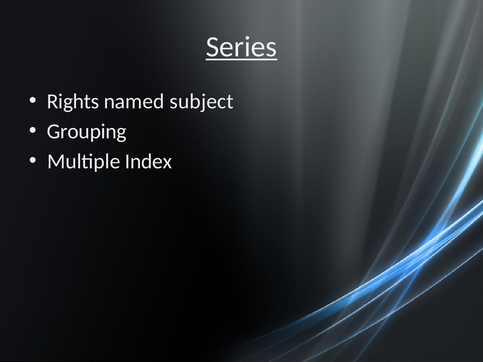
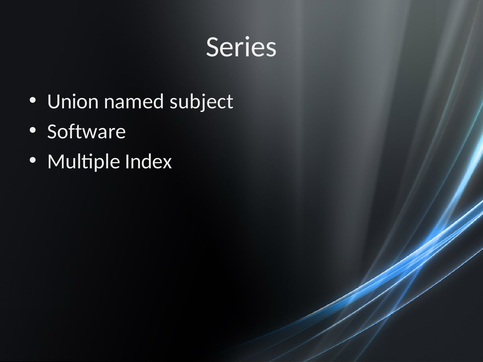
Series underline: present -> none
Rights: Rights -> Union
Grouping: Grouping -> Software
